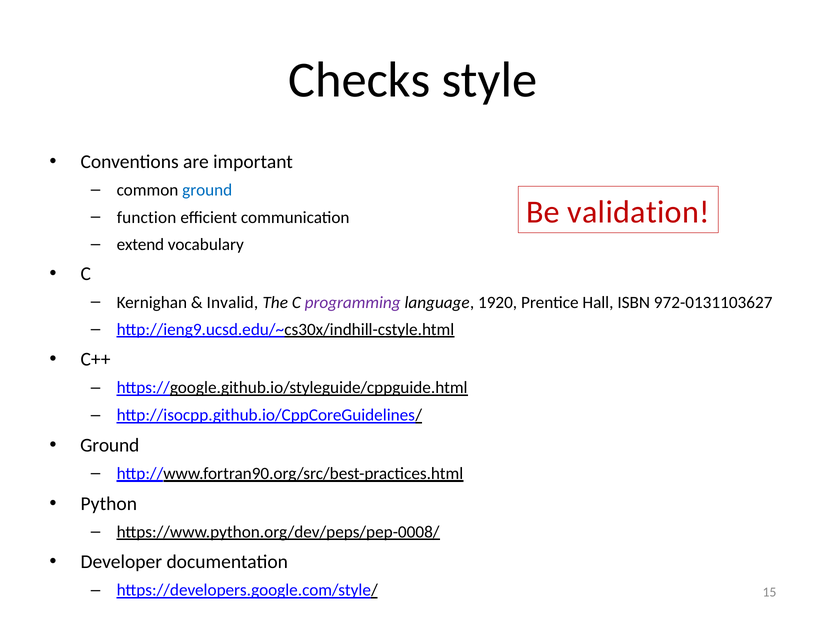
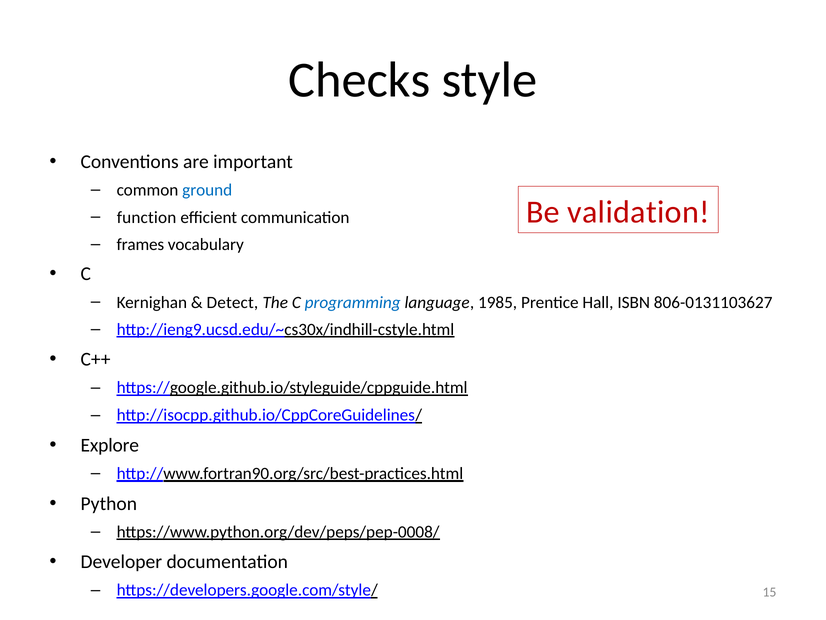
extend: extend -> frames
Invalid: Invalid -> Detect
programming colour: purple -> blue
1920: 1920 -> 1985
972-0131103627: 972-0131103627 -> 806-0131103627
Ground at (110, 445): Ground -> Explore
